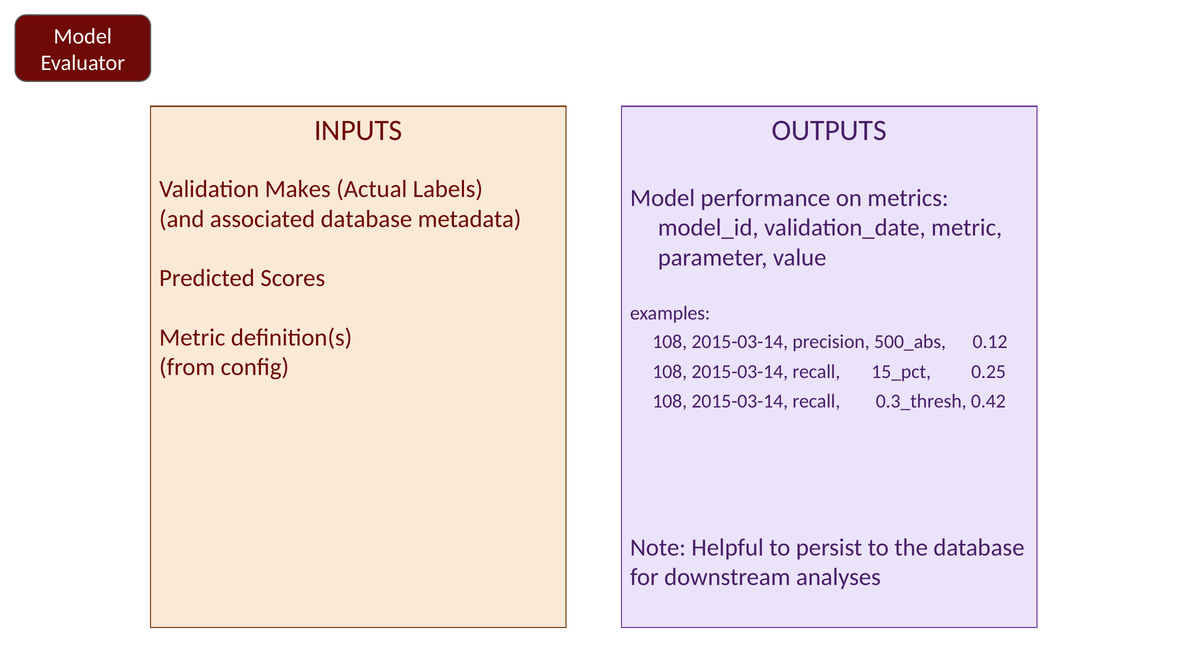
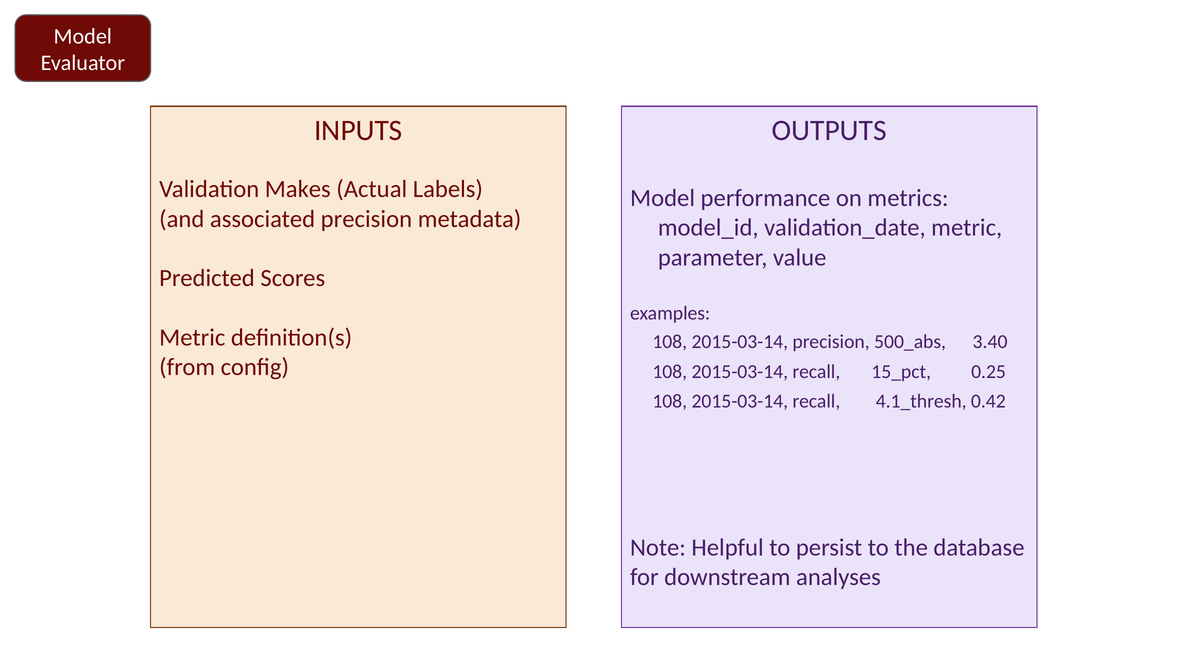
associated database: database -> precision
0.12: 0.12 -> 3.40
0.3_thresh: 0.3_thresh -> 4.1_thresh
